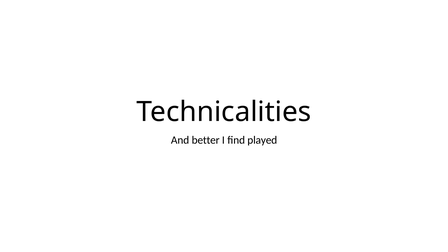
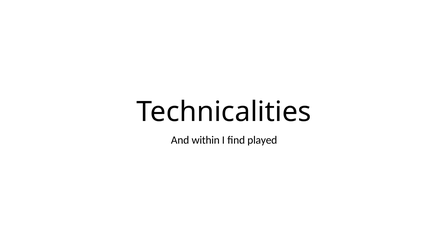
better: better -> within
